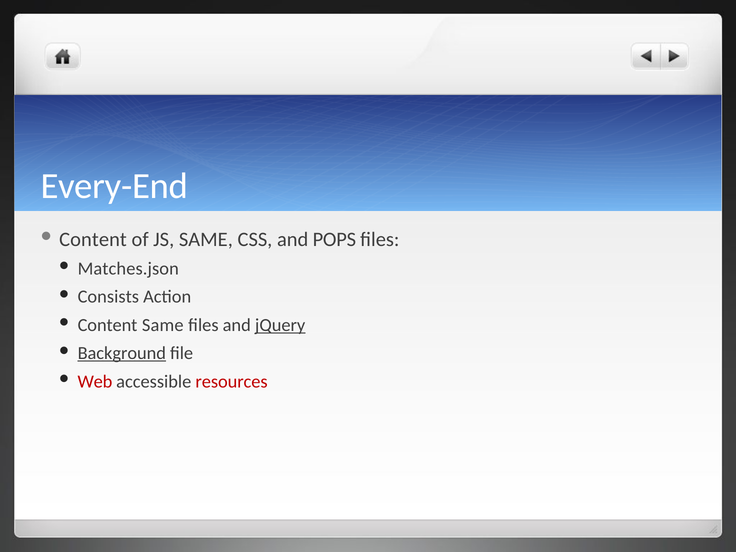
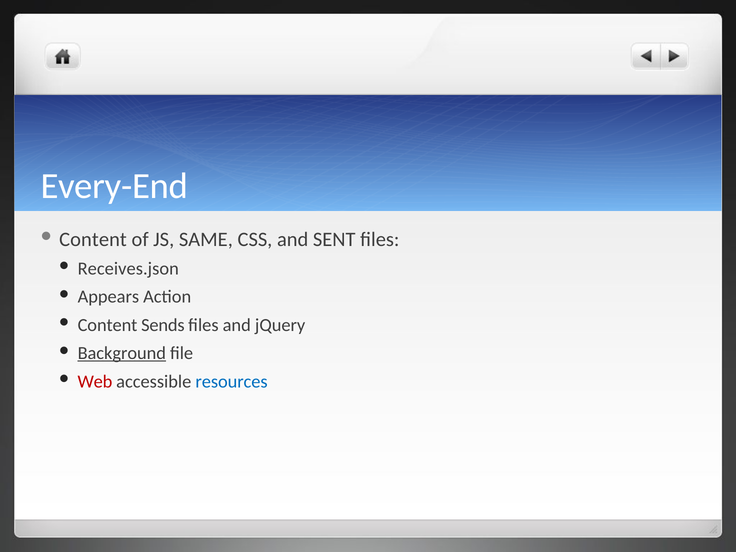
POPS: POPS -> SENT
Matches.json: Matches.json -> Receives.json
Consists: Consists -> Appears
Content Same: Same -> Sends
jQuery underline: present -> none
resources colour: red -> blue
